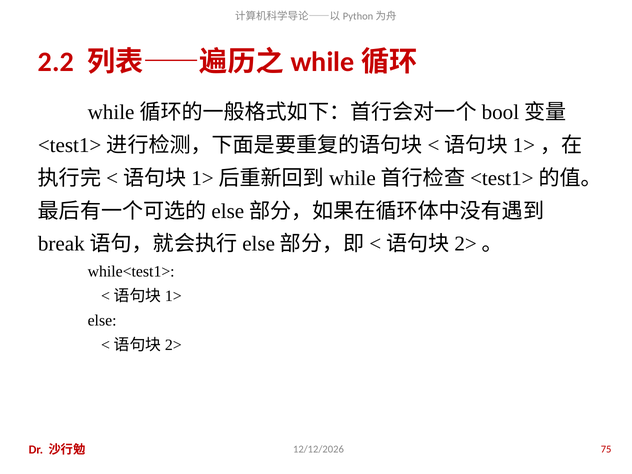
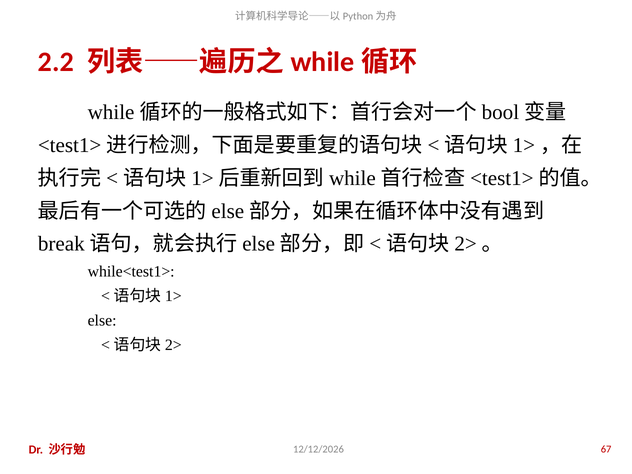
75: 75 -> 67
